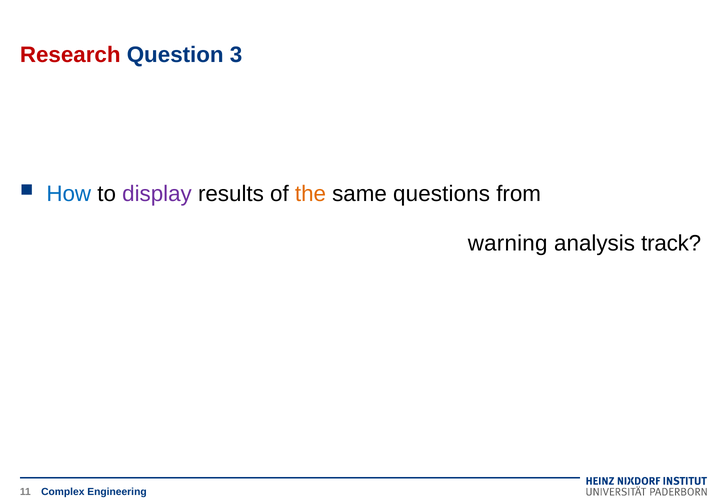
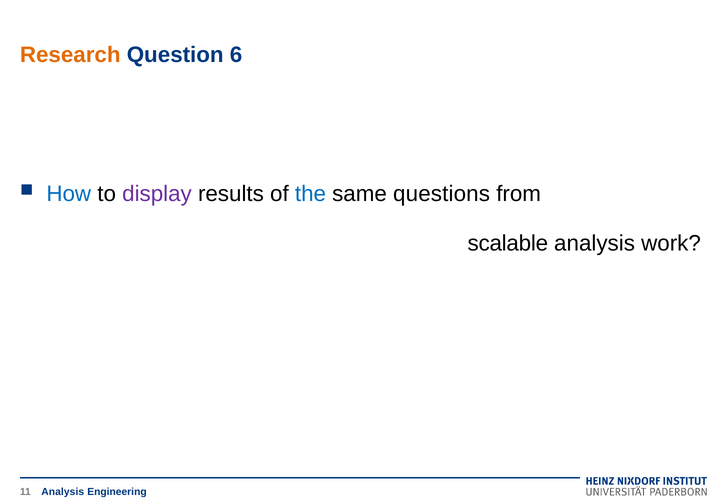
Research colour: red -> orange
3: 3 -> 6
the colour: orange -> blue
warning: warning -> scalable
track: track -> work
Complex at (63, 492): Complex -> Analysis
